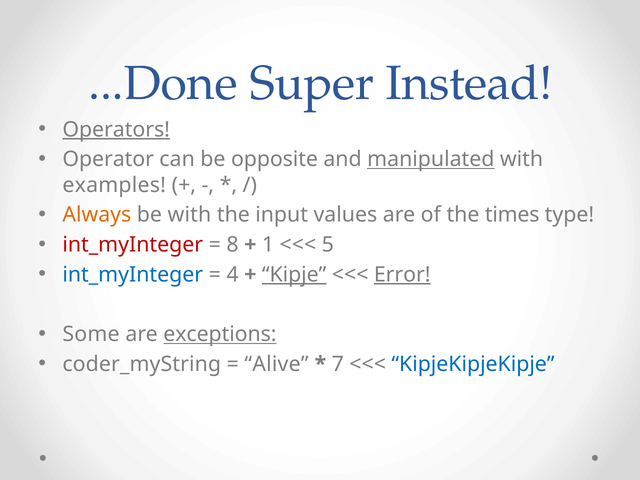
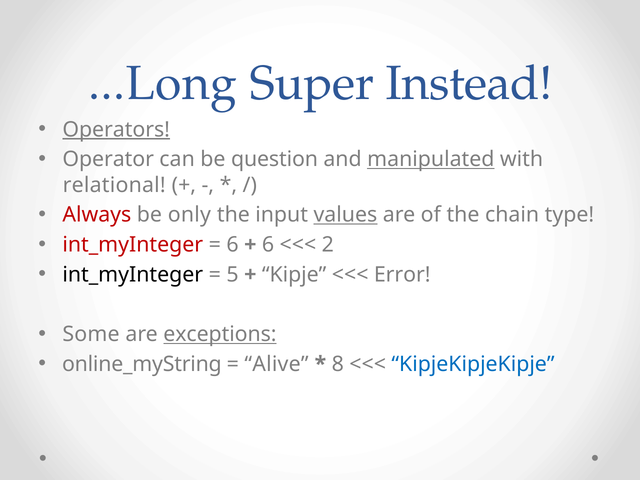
...Done: ...Done -> ...Long
opposite: opposite -> question
examples: examples -> relational
Always colour: orange -> red
be with: with -> only
values underline: none -> present
times: times -> chain
8 at (233, 245): 8 -> 6
1 at (268, 245): 1 -> 6
5: 5 -> 2
int_myInteger at (133, 275) colour: blue -> black
4: 4 -> 5
Kipje underline: present -> none
Error underline: present -> none
coder_myString: coder_myString -> online_myString
7: 7 -> 8
